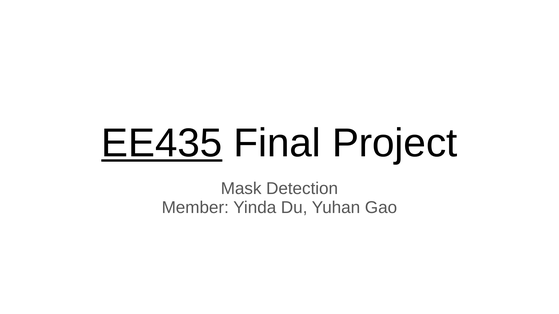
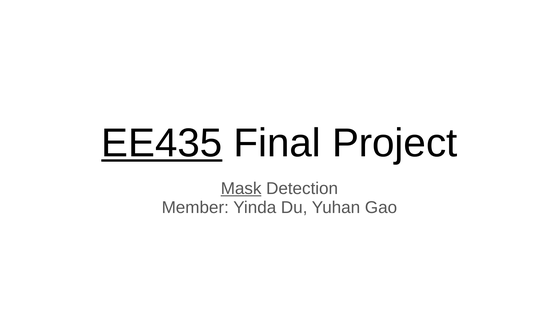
Mask underline: none -> present
